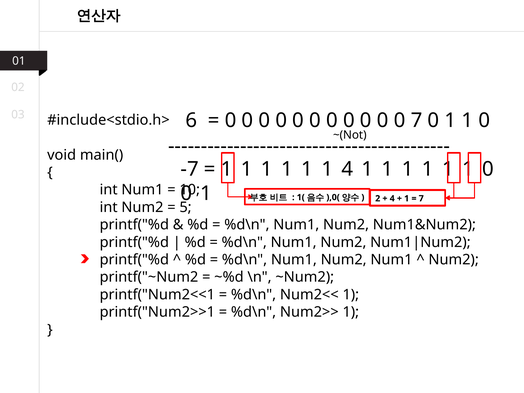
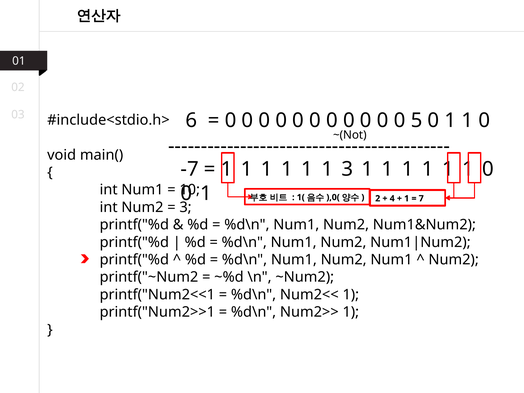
0 7: 7 -> 5
1 4: 4 -> 3
5 at (186, 207): 5 -> 3
